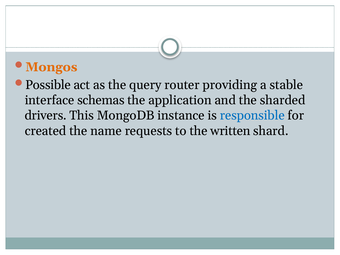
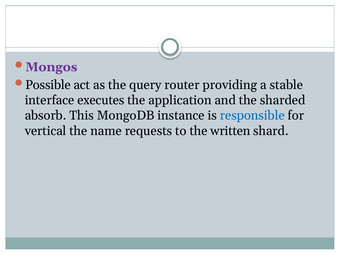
Mongos colour: orange -> purple
schemas: schemas -> executes
drivers: drivers -> absorb
created: created -> vertical
